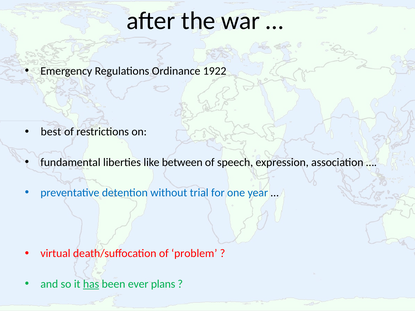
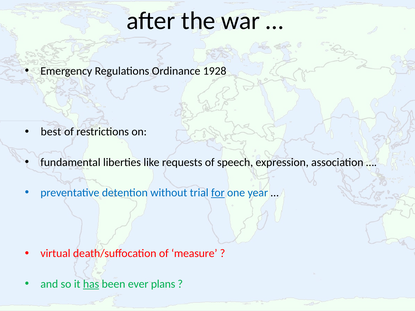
1922: 1922 -> 1928
between: between -> requests
for underline: none -> present
problem: problem -> measure
